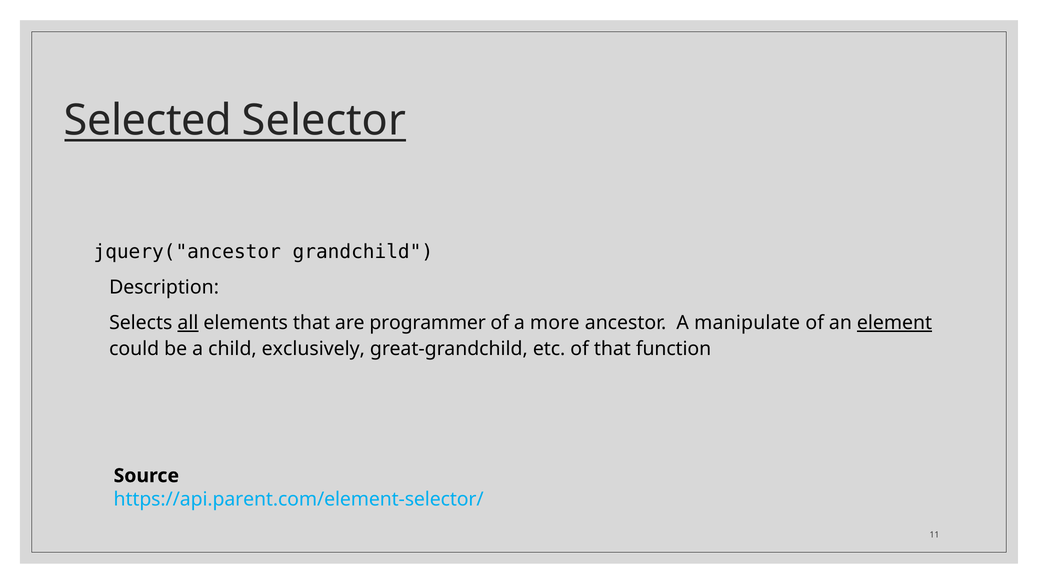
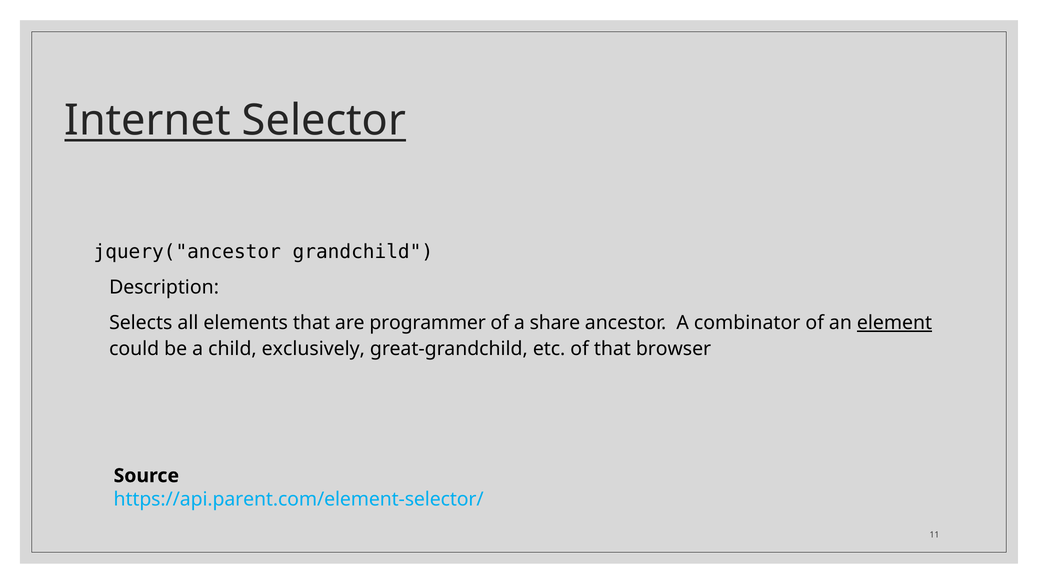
Selected: Selected -> Internet
all underline: present -> none
more: more -> share
manipulate: manipulate -> combinator
function: function -> browser
